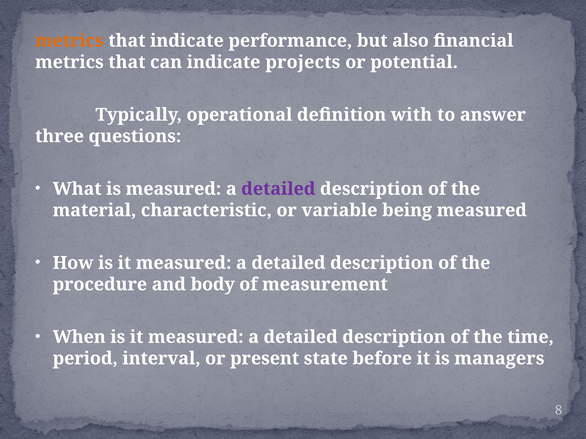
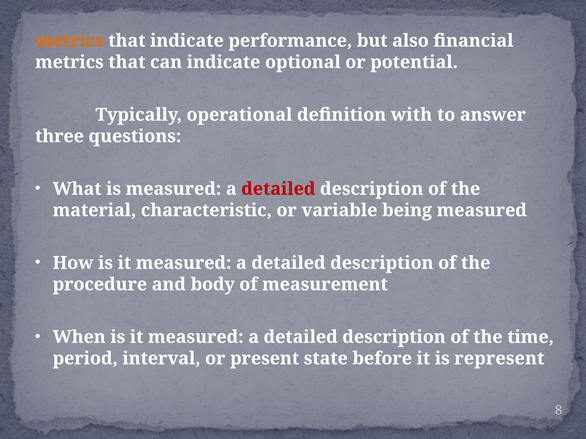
projects: projects -> optional
detailed at (278, 189) colour: purple -> red
managers: managers -> represent
